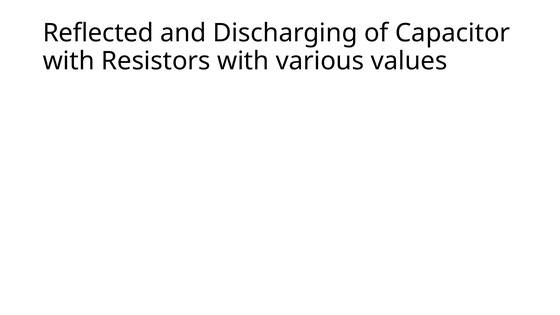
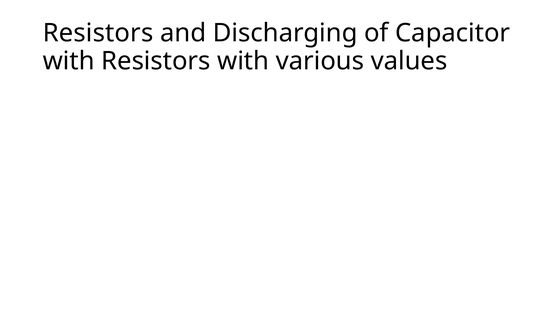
Reflected at (98, 33): Reflected -> Resistors
